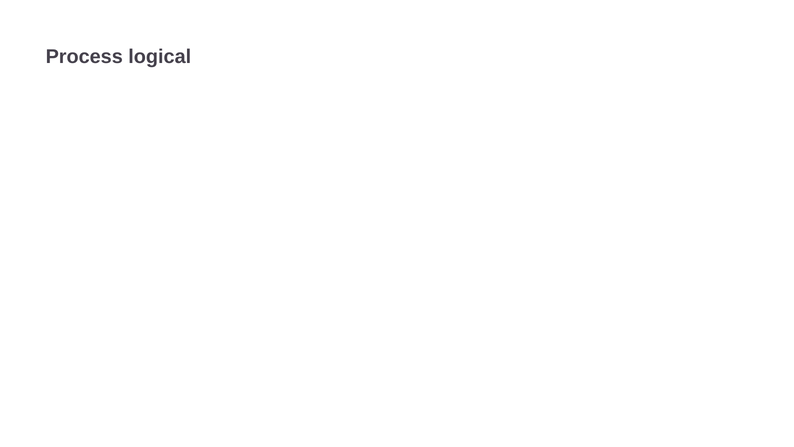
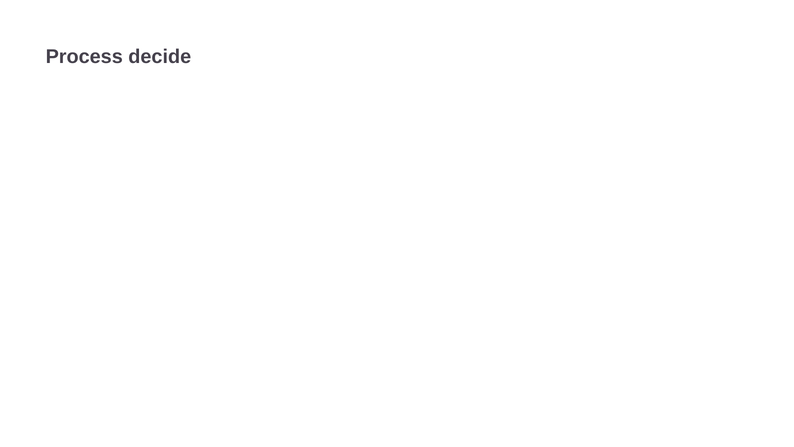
logical: logical -> decide
